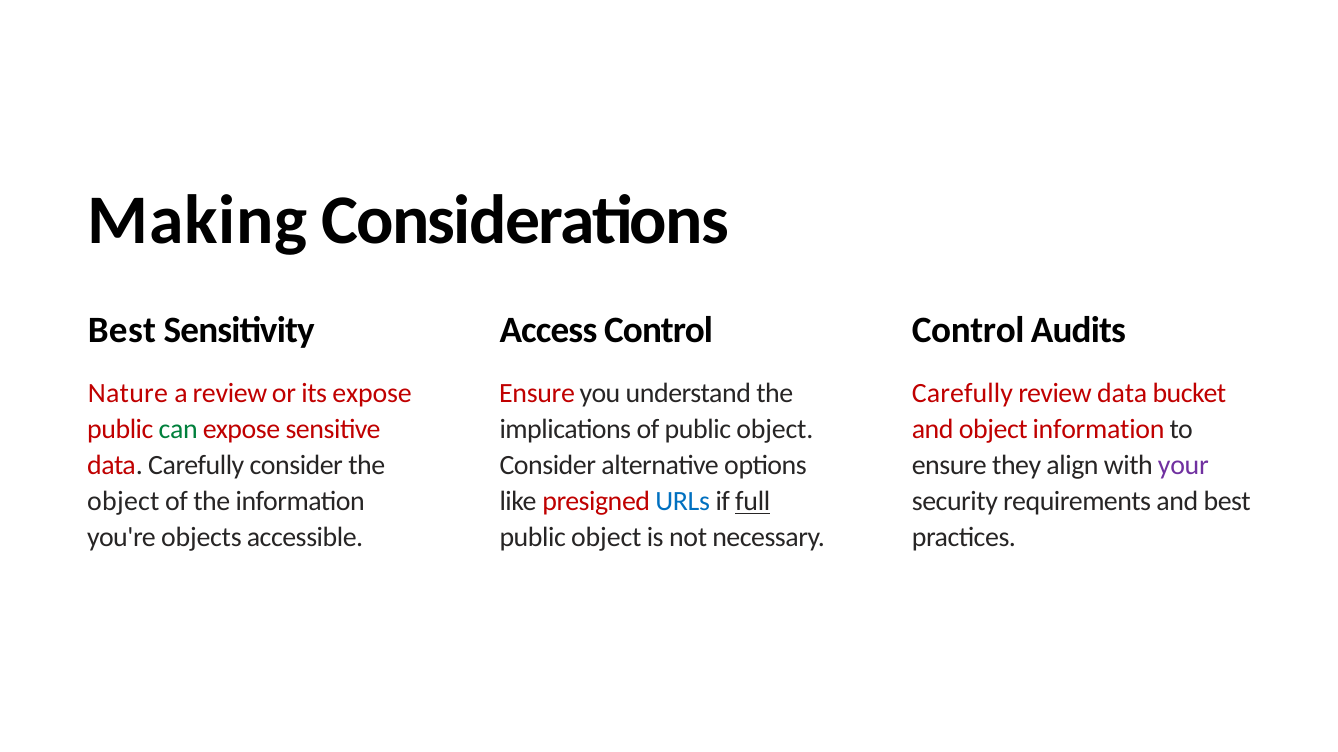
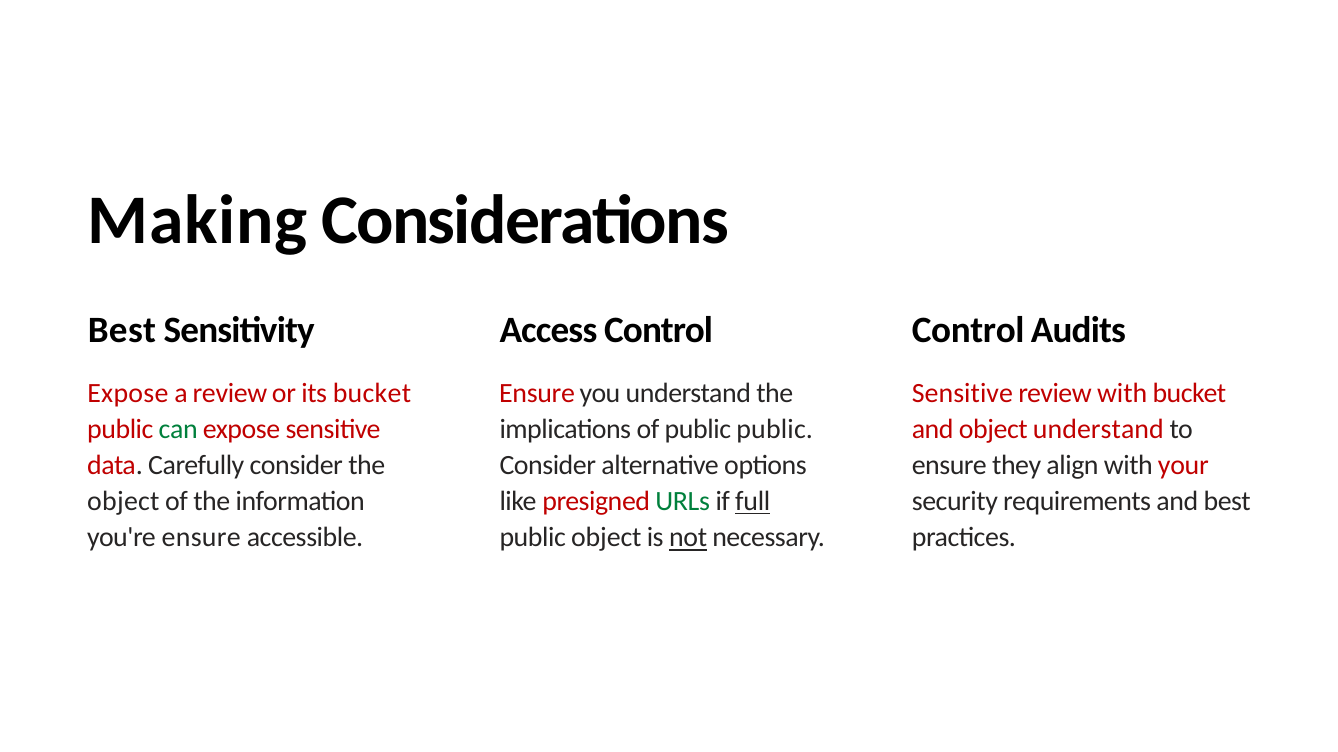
Nature at (128, 394): Nature -> Expose
its expose: expose -> bucket
Carefully at (962, 394): Carefully -> Sensitive
review data: data -> with
of public object: object -> public
object information: information -> understand
your colour: purple -> red
URLs colour: blue -> green
you're objects: objects -> ensure
not underline: none -> present
